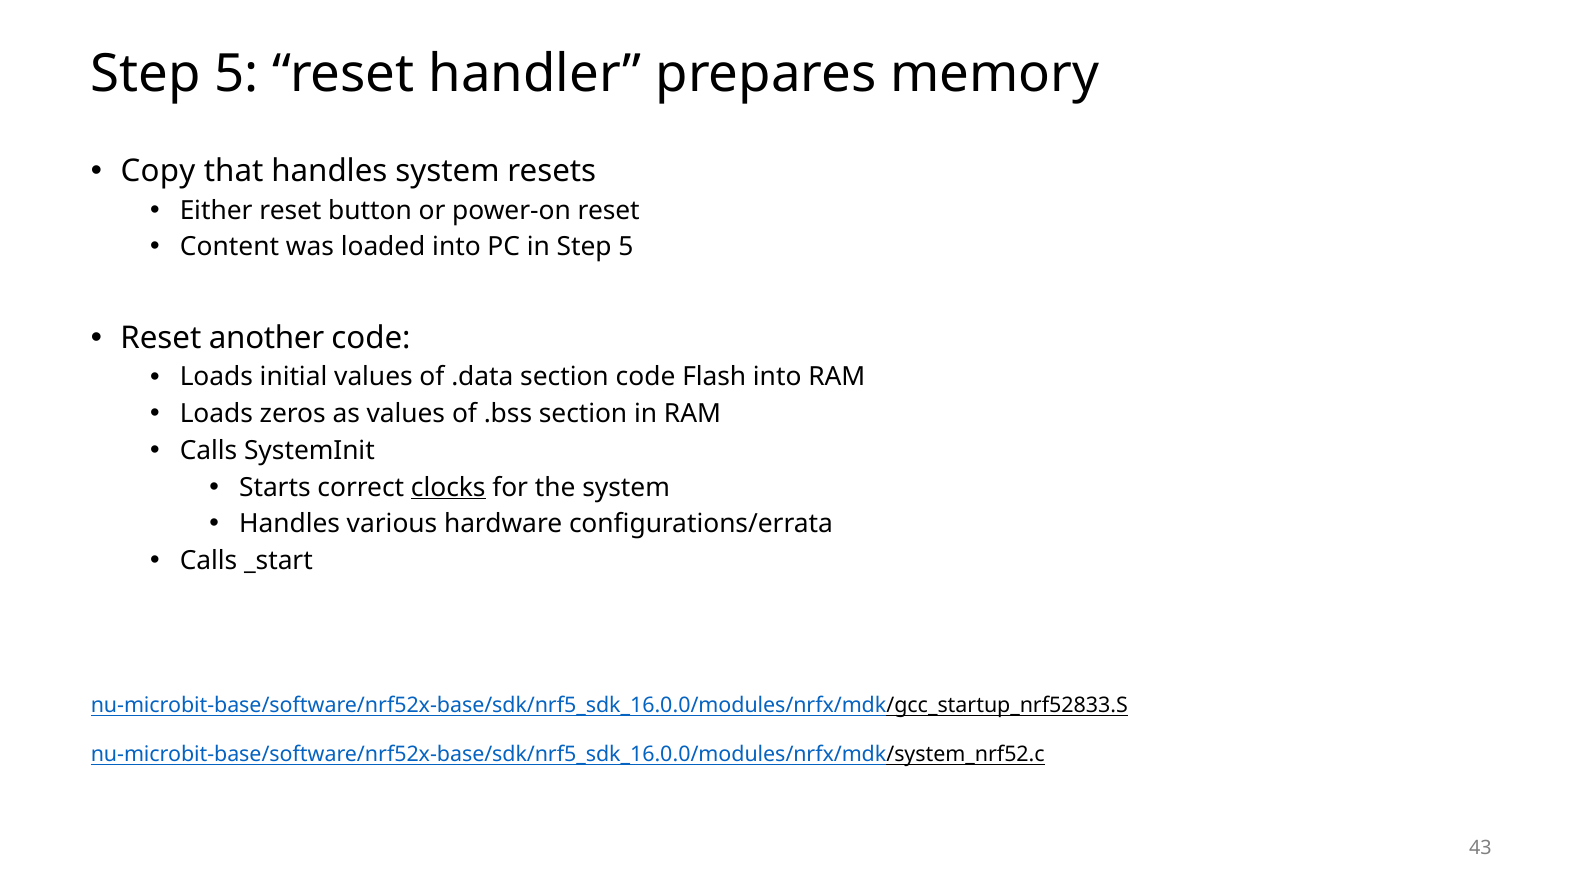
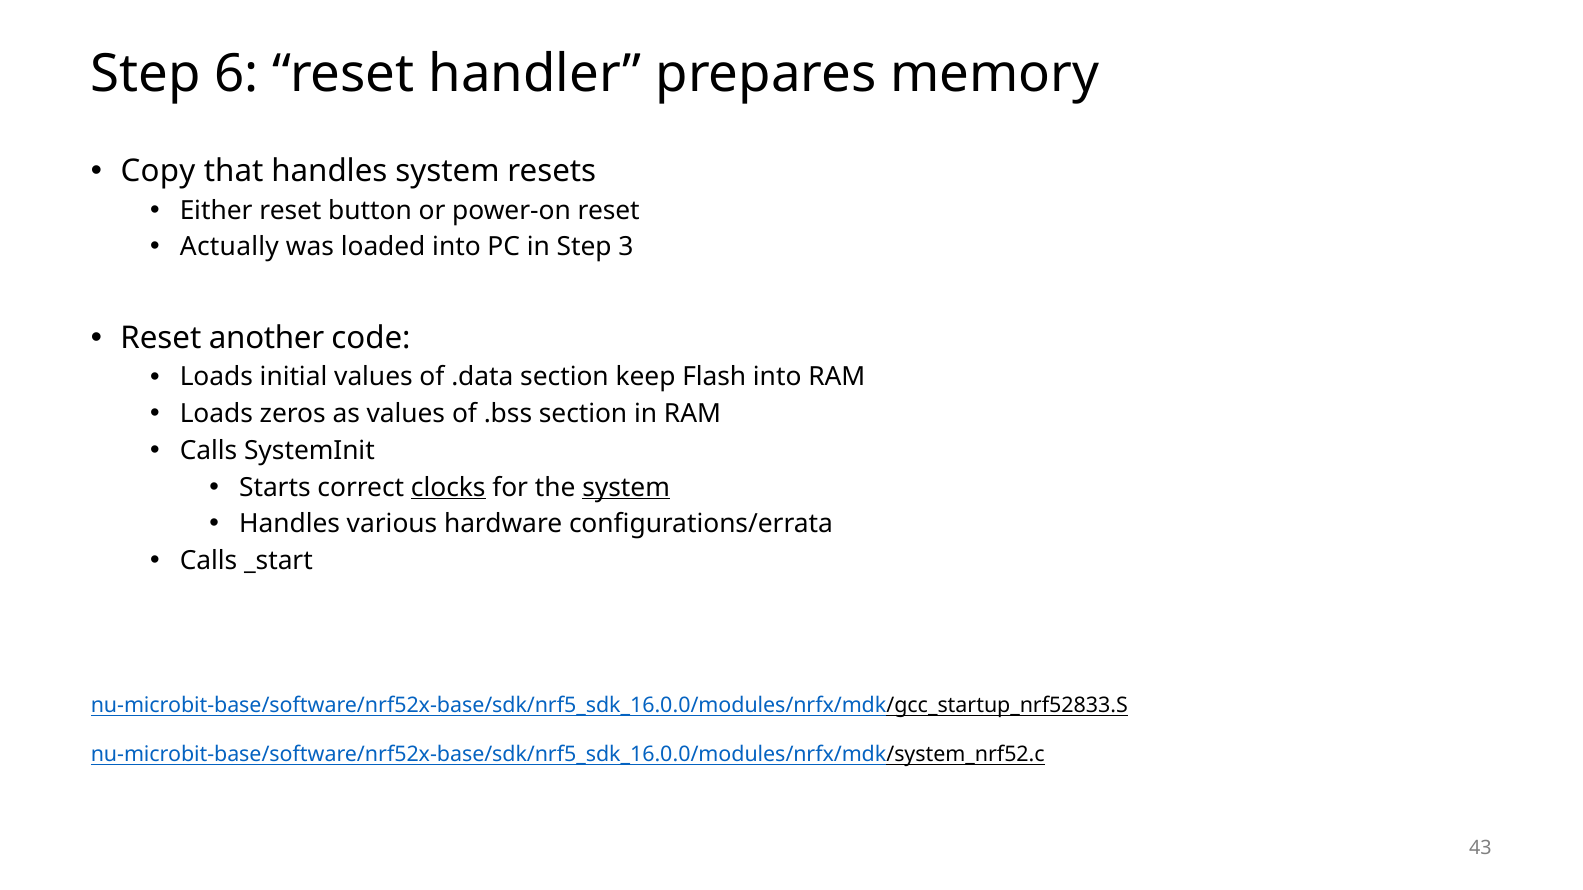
5 at (237, 74): 5 -> 6
Content: Content -> Actually
in Step 5: 5 -> 3
section code: code -> keep
system at (626, 488) underline: none -> present
